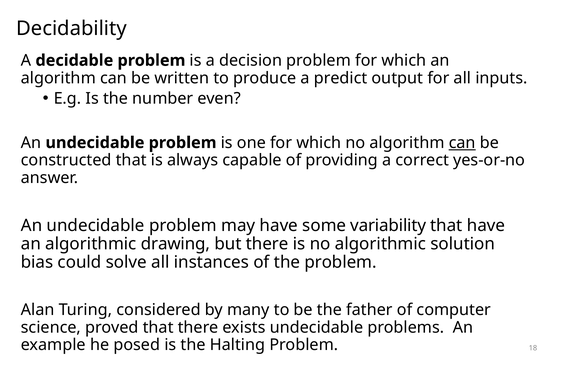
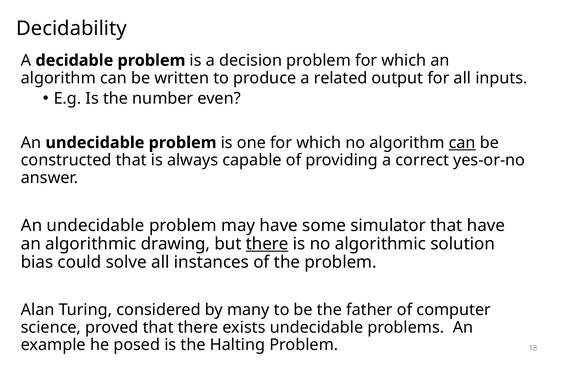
predict: predict -> related
variability: variability -> simulator
there at (267, 243) underline: none -> present
